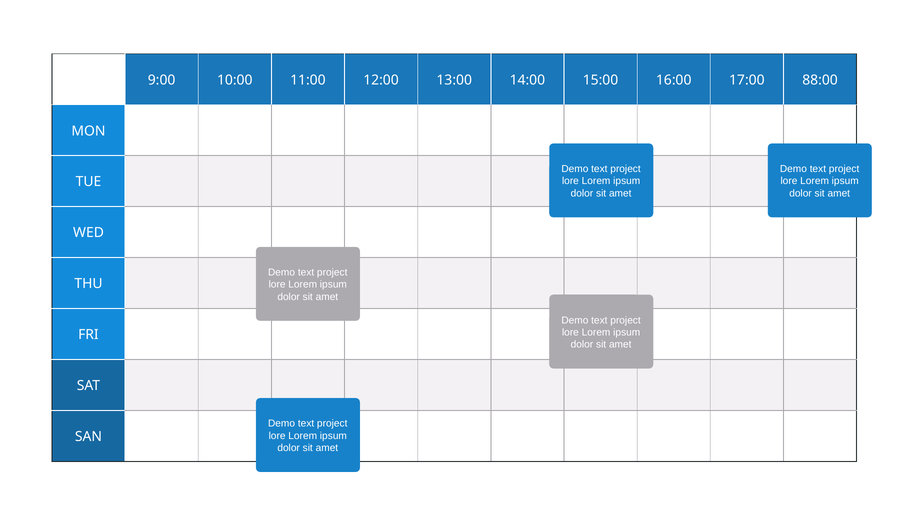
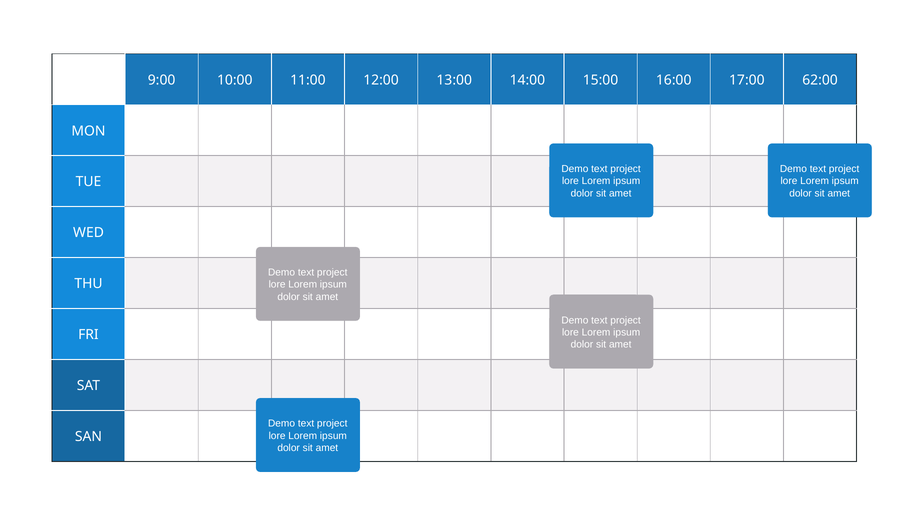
88:00: 88:00 -> 62:00
